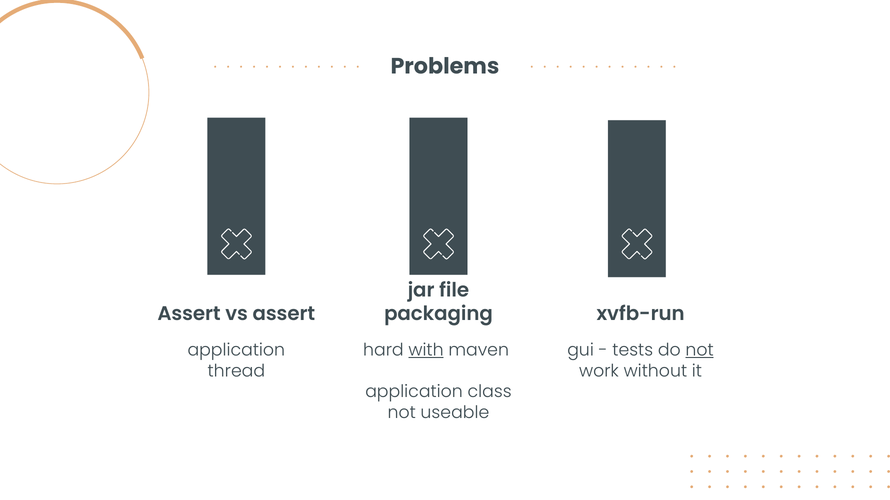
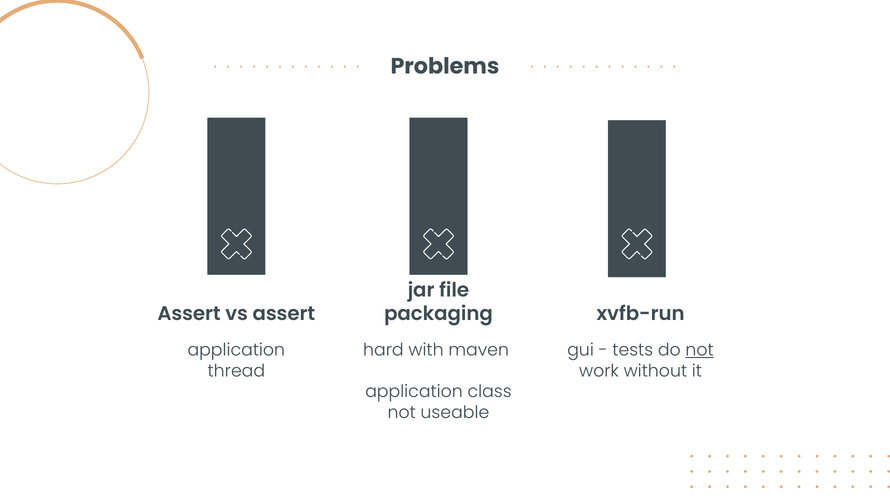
with underline: present -> none
